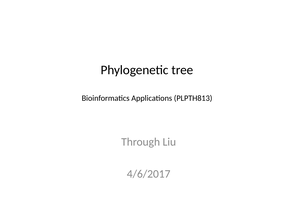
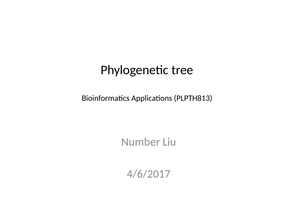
Through: Through -> Number
